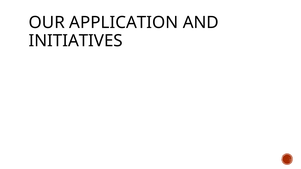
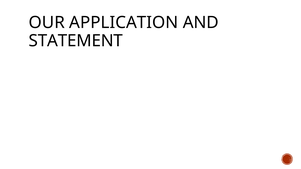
INITIATIVES: INITIATIVES -> STATEMENT
